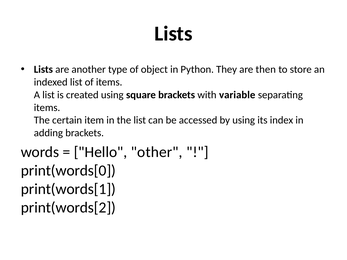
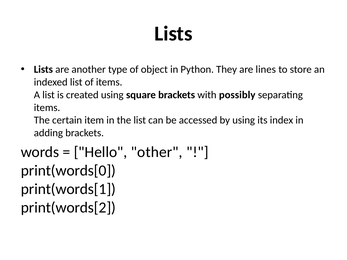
then: then -> lines
variable: variable -> possibly
